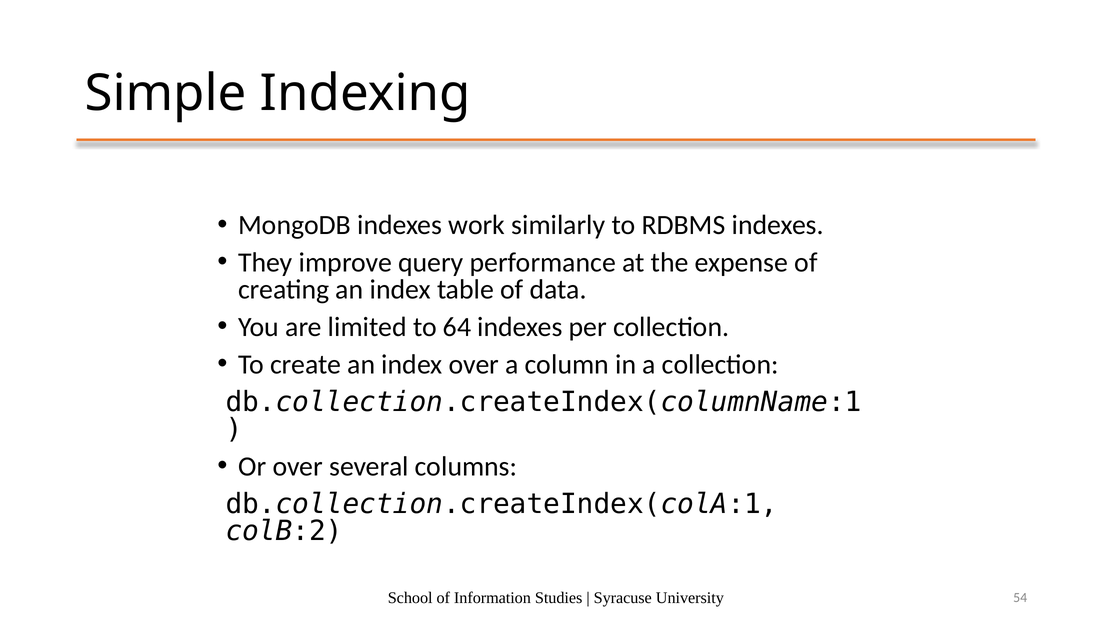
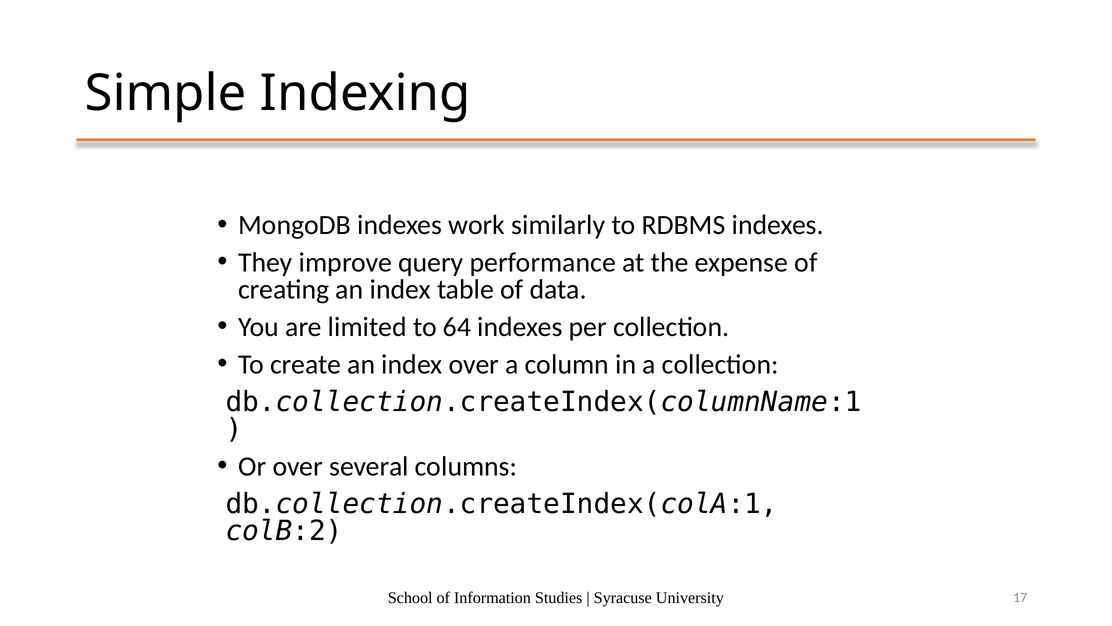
54: 54 -> 17
